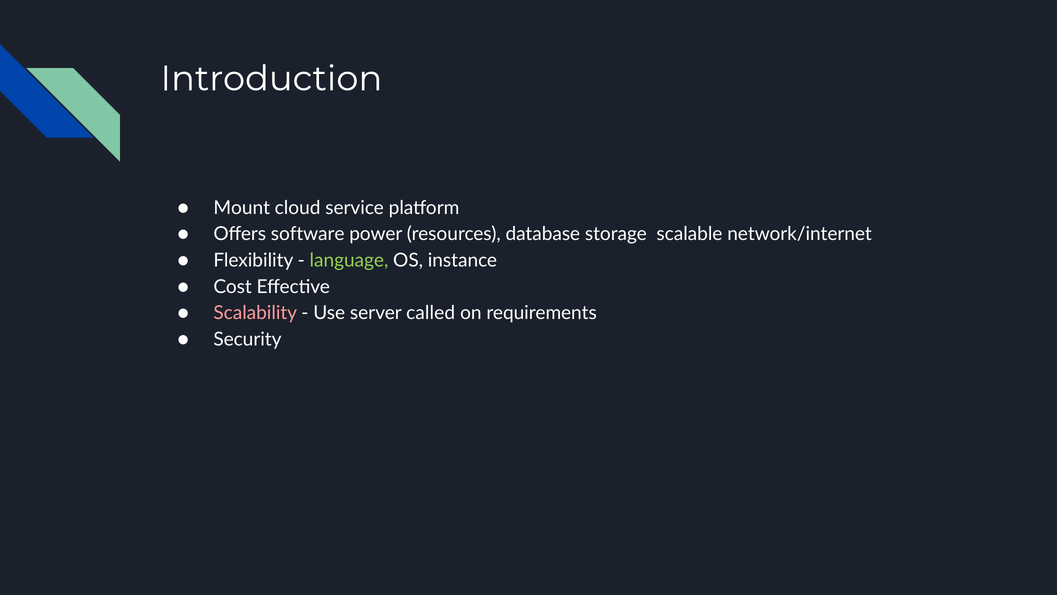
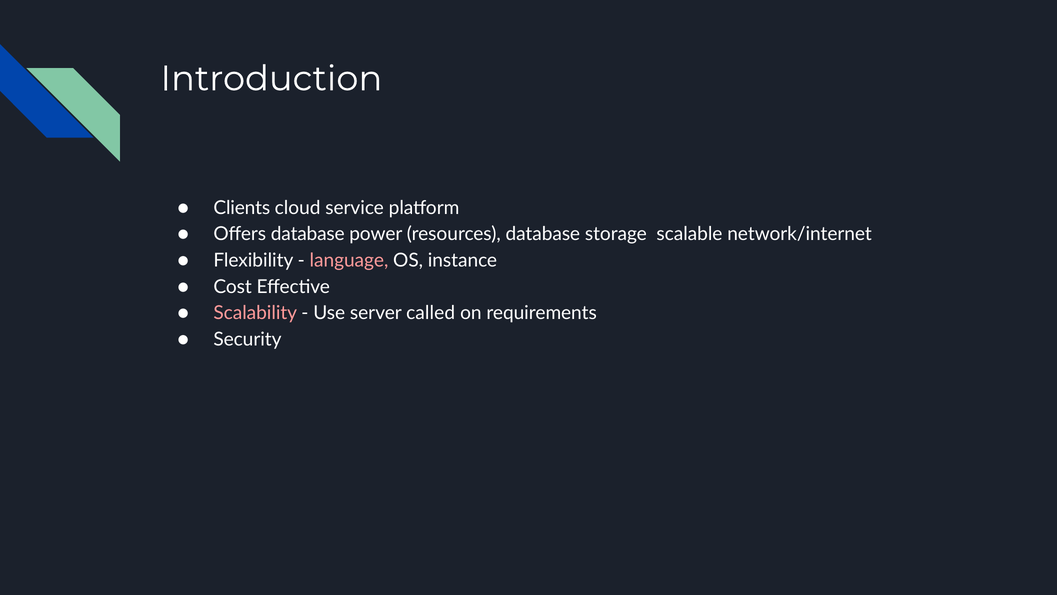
Mount: Mount -> Clients
Offers software: software -> database
language colour: light green -> pink
